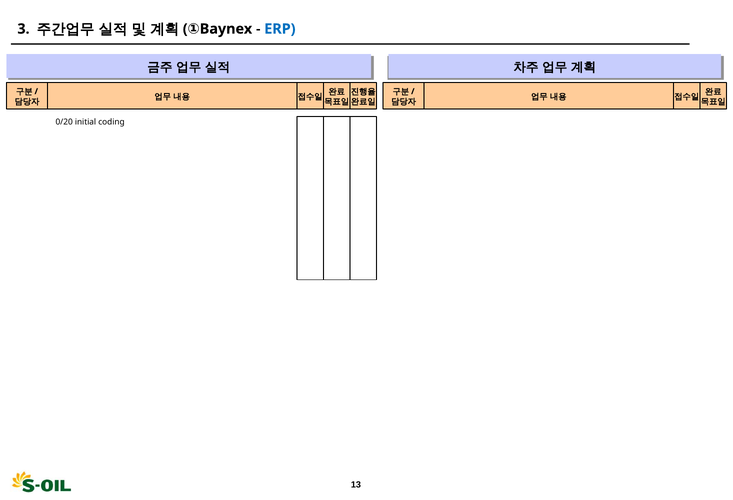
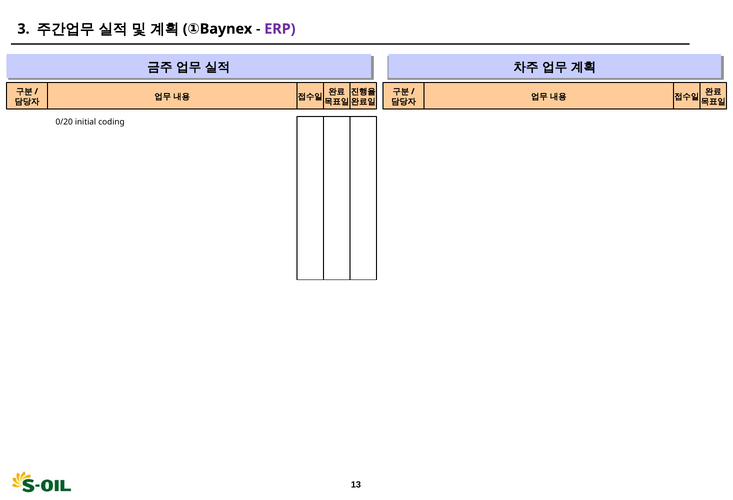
ERP colour: blue -> purple
